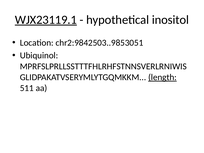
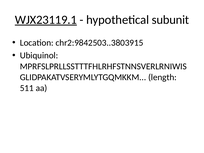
inositol: inositol -> subunit
chr2:9842503..9853051: chr2:9842503..9853051 -> chr2:9842503..3803915
length underline: present -> none
